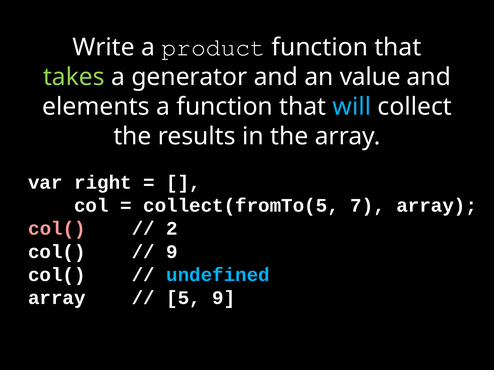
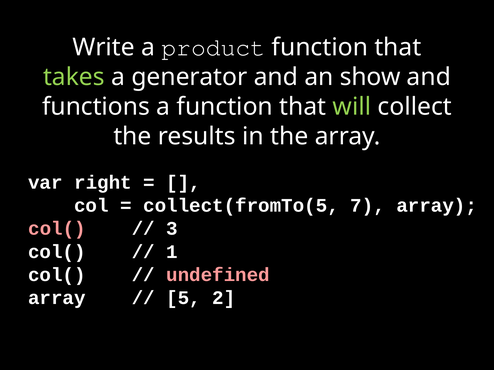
value: value -> show
elements: elements -> functions
will colour: light blue -> light green
2: 2 -> 3
9 at (172, 252): 9 -> 1
undefined colour: light blue -> pink
5 9: 9 -> 2
